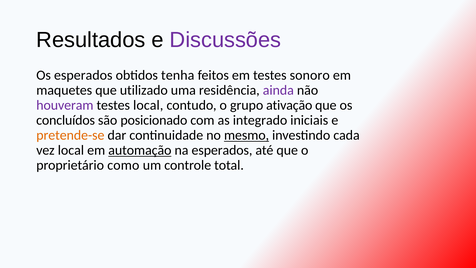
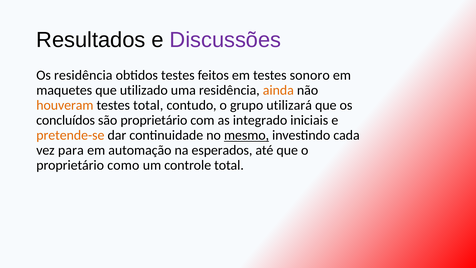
Os esperados: esperados -> residência
obtidos tenha: tenha -> testes
ainda colour: purple -> orange
houveram colour: purple -> orange
testes local: local -> total
ativação: ativação -> utilizará
são posicionado: posicionado -> proprietário
vez local: local -> para
automação underline: present -> none
